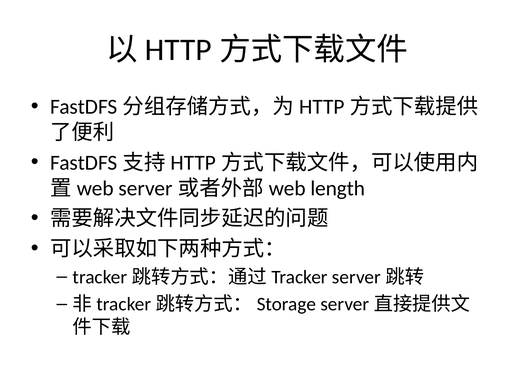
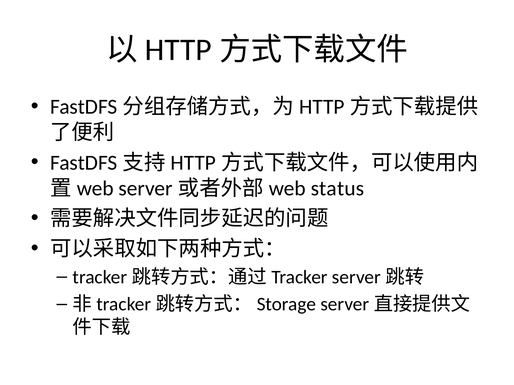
length: length -> status
